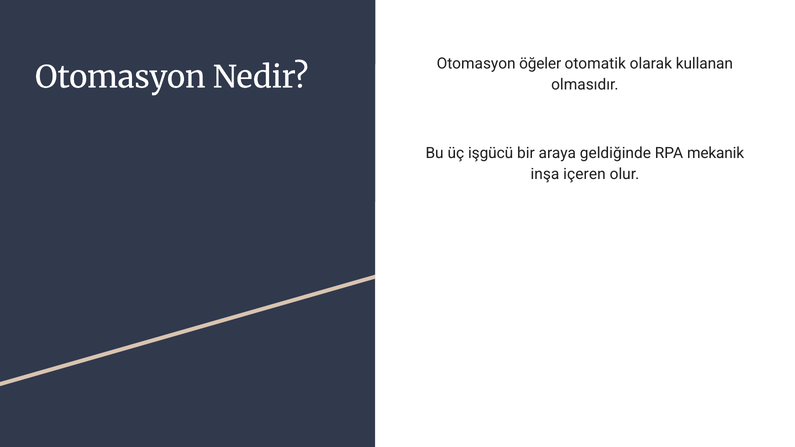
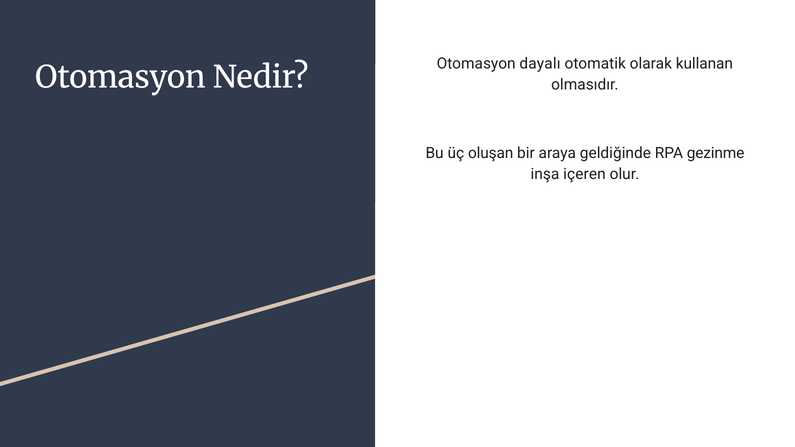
öğeler: öğeler -> dayalı
işgücü: işgücü -> oluşan
mekanik: mekanik -> gezinme
